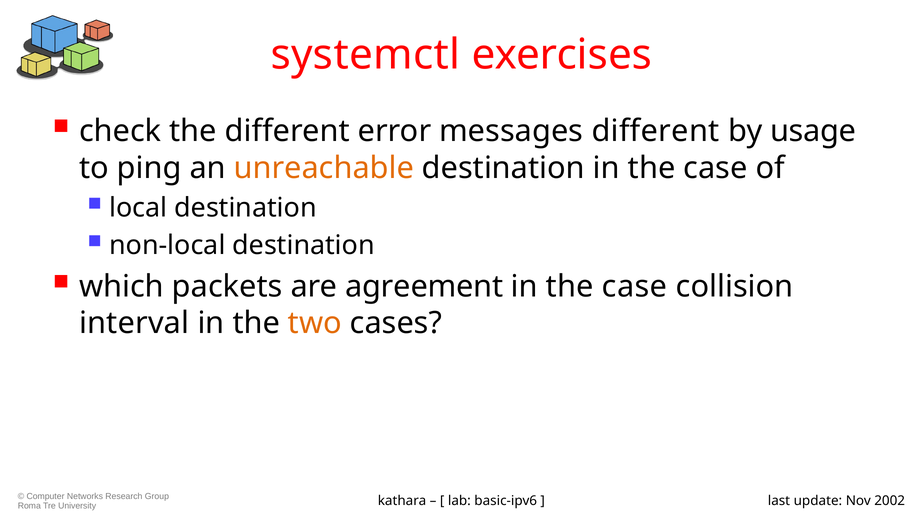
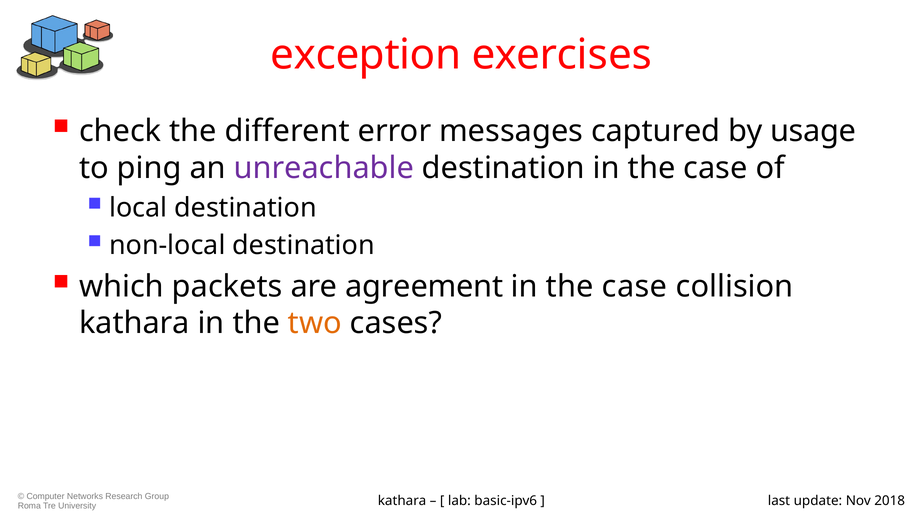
systemctl: systemctl -> exception
messages different: different -> captured
unreachable colour: orange -> purple
interval at (134, 323): interval -> kathara
2002: 2002 -> 2018
